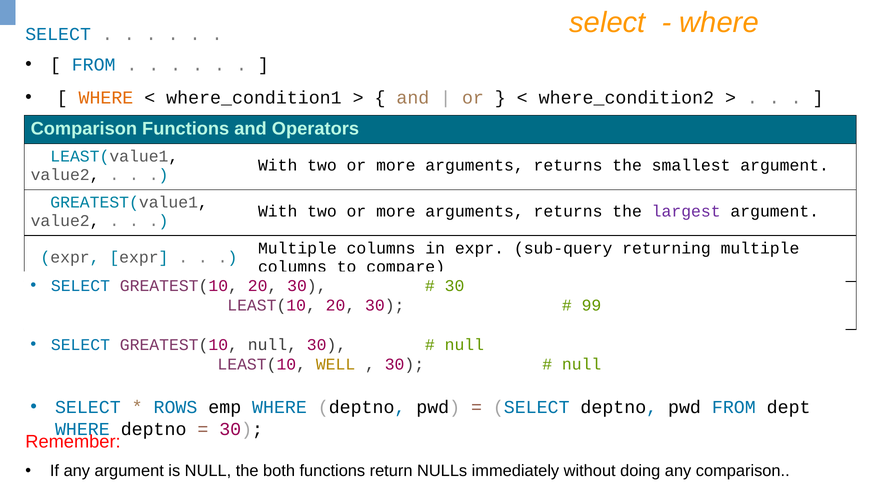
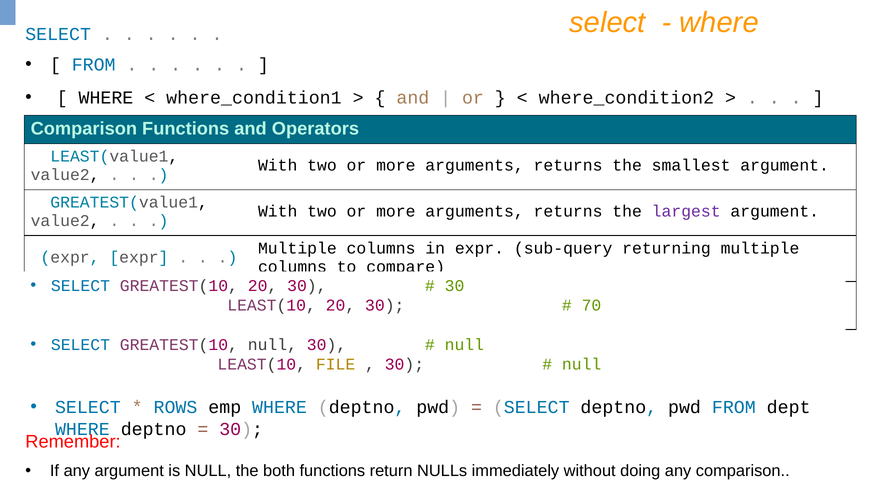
WHERE at (106, 98) colour: orange -> black
99: 99 -> 70
WELL: WELL -> FILE
